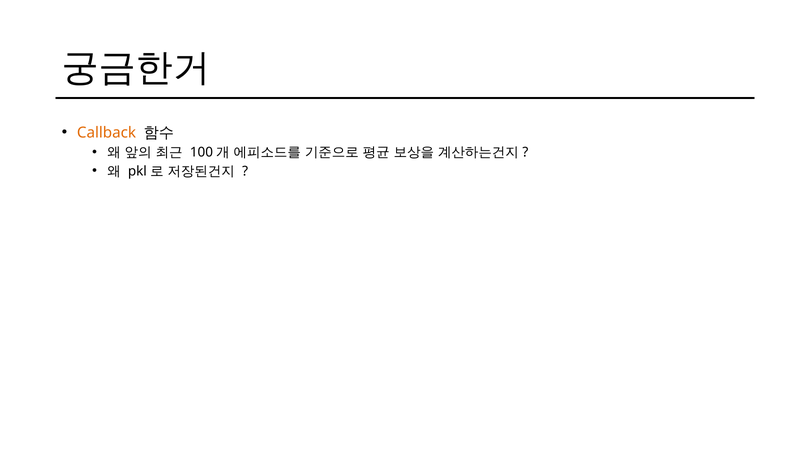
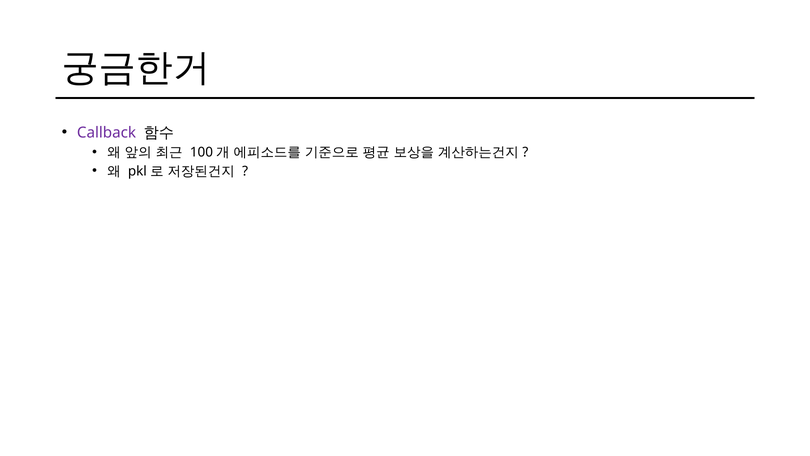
Callback colour: orange -> purple
